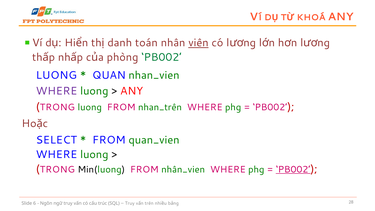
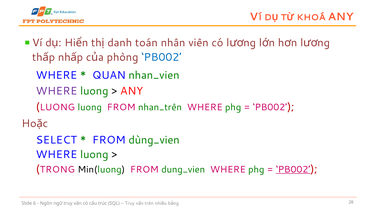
viên underline: present -> none
PB002 at (161, 57) colour: green -> blue
LUONG at (56, 75): LUONG -> WHERE
TRONG at (57, 107): TRONG -> LUONG
quan_vien: quan_vien -> dùng_vien
nhân_vien: nhân_vien -> dung_vien
